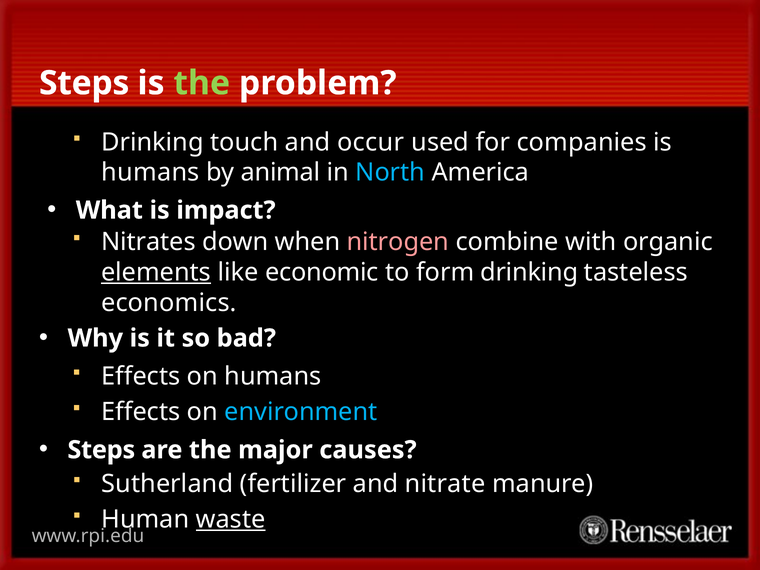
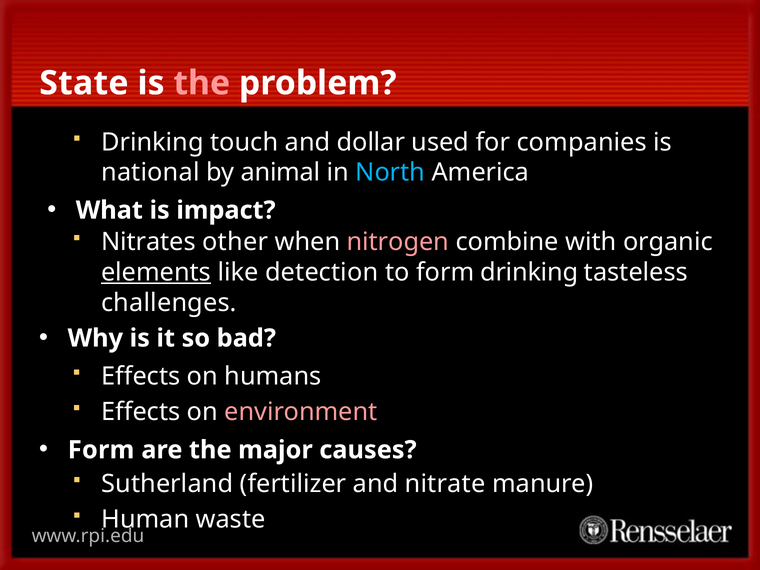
Steps at (84, 83): Steps -> State
the at (202, 83) colour: light green -> pink
occur: occur -> dollar
humans at (150, 173): humans -> national
down: down -> other
economic: economic -> detection
economics: economics -> challenges
environment colour: light blue -> pink
Steps at (101, 450): Steps -> Form
waste underline: present -> none
